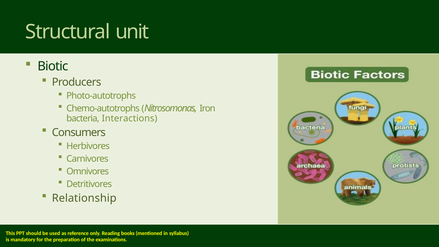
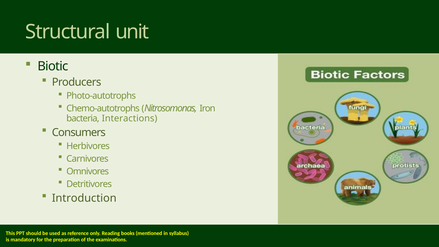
Relationship: Relationship -> Introduction
